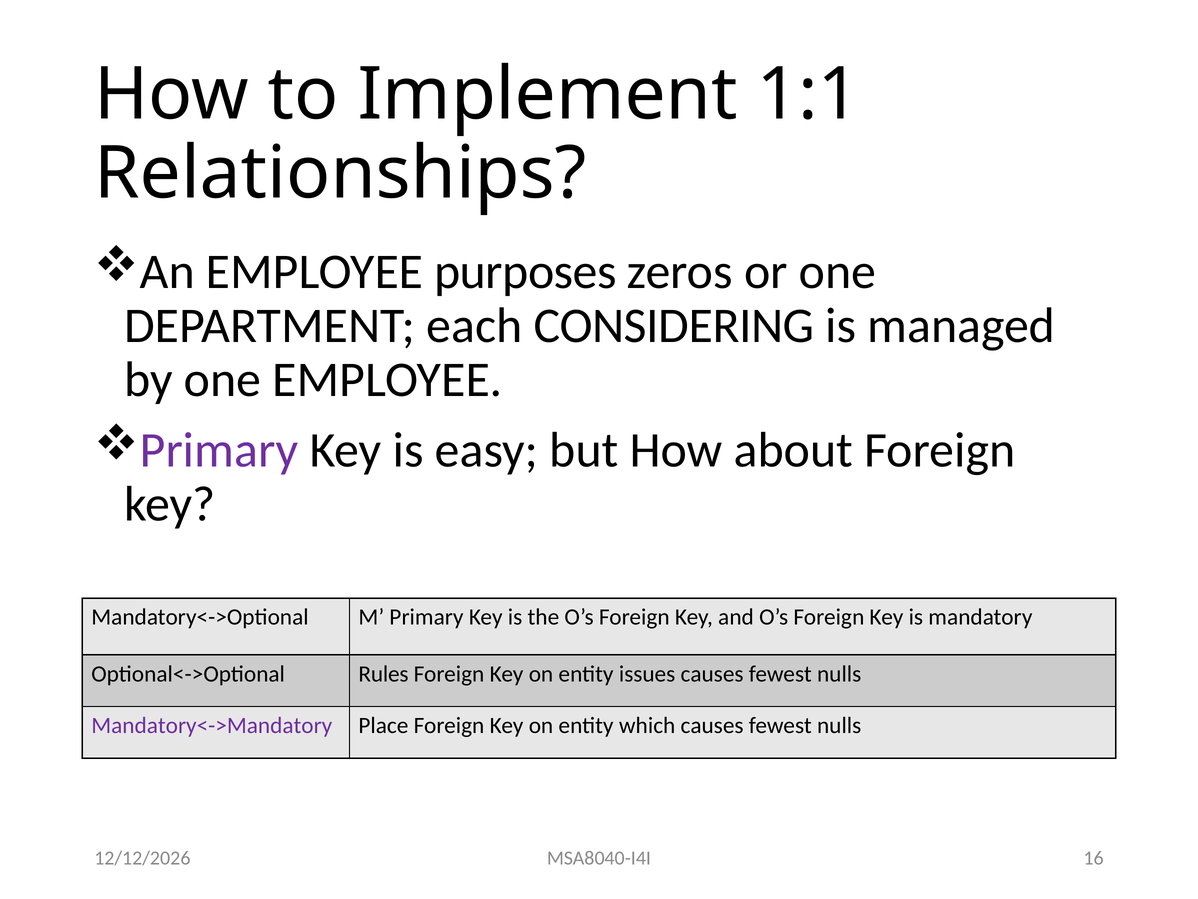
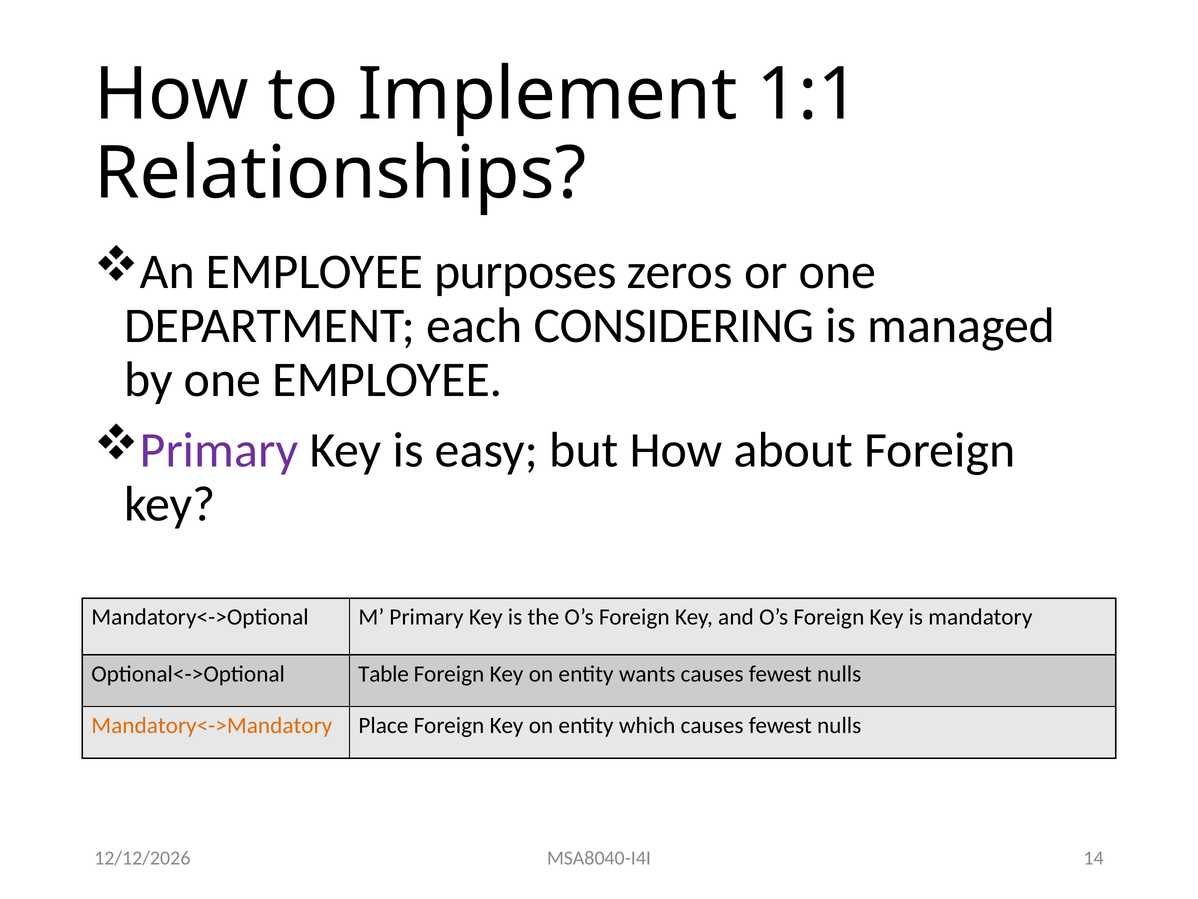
Rules: Rules -> Table
issues: issues -> wants
Mandatory<->Mandatory colour: purple -> orange
16: 16 -> 14
